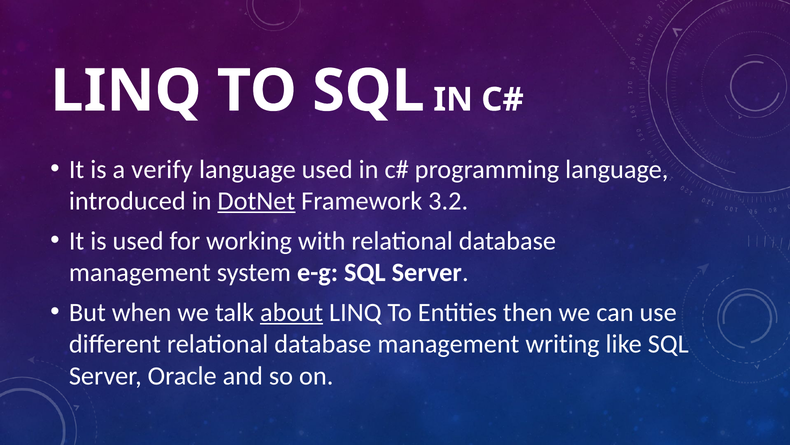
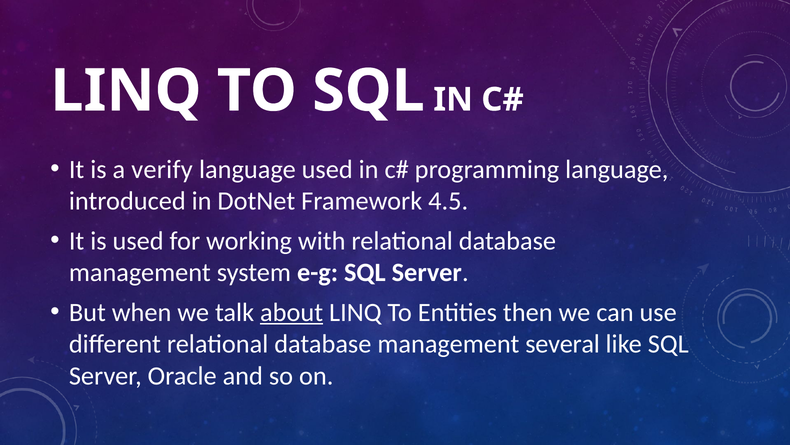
DotNet underline: present -> none
3.2: 3.2 -> 4.5
writing: writing -> several
